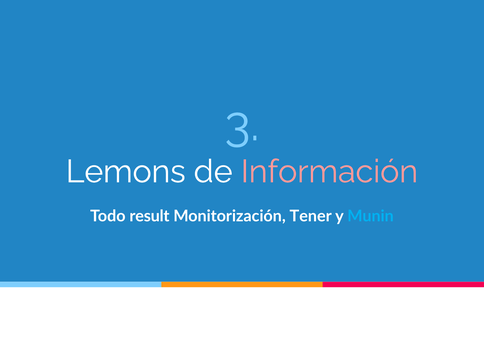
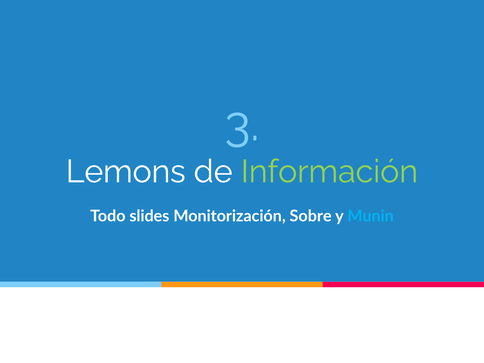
Información colour: pink -> light green
result: result -> slides
Tener: Tener -> Sobre
